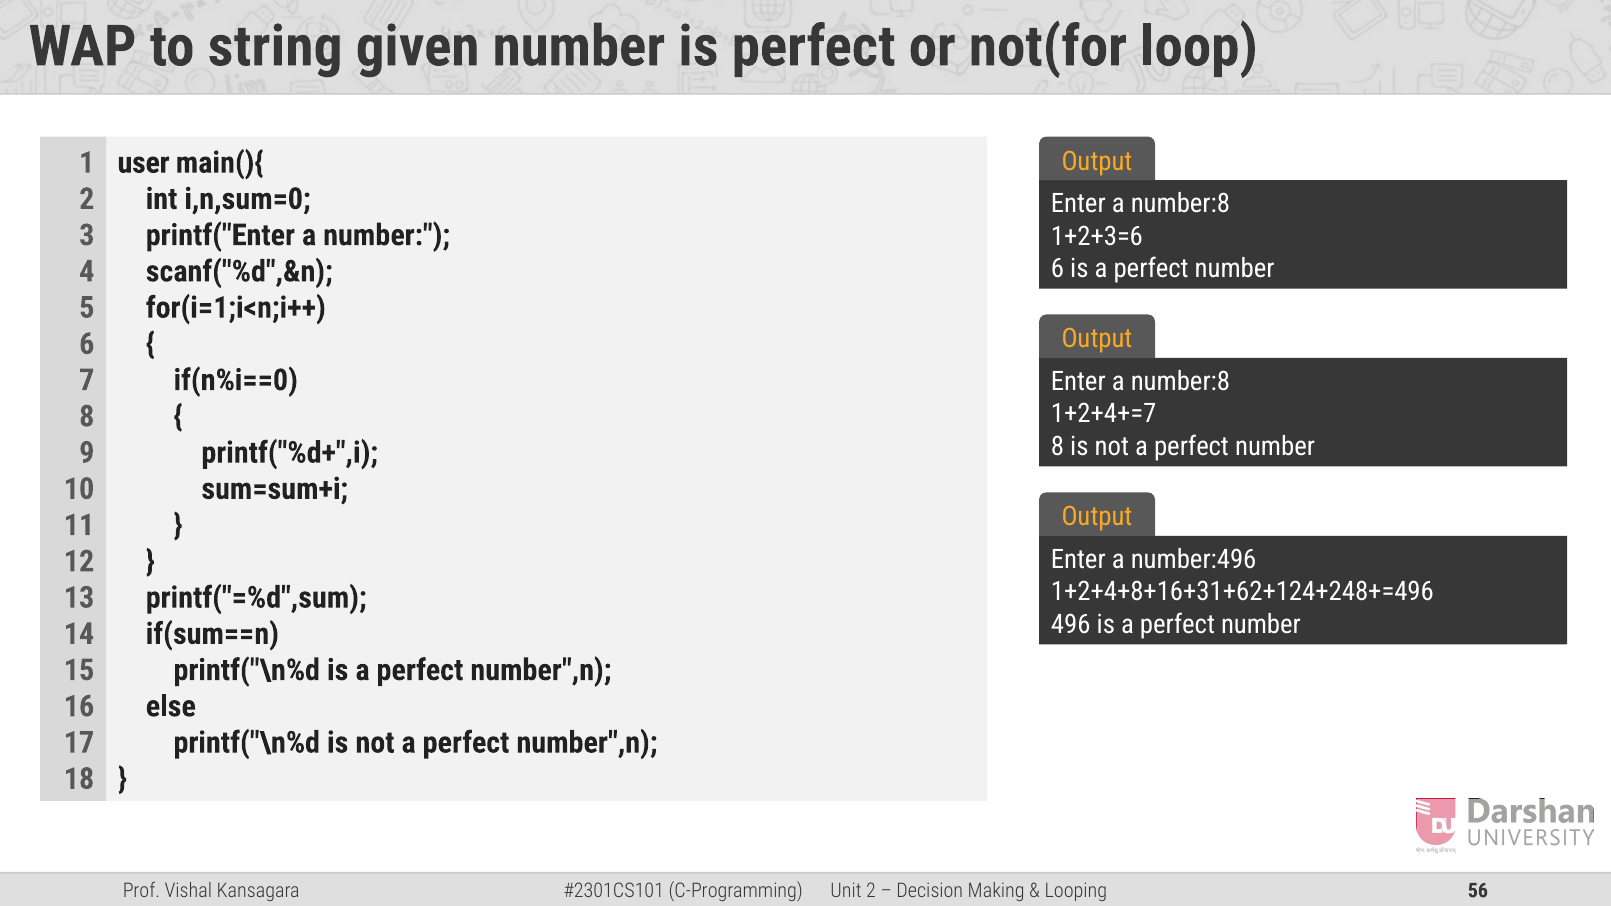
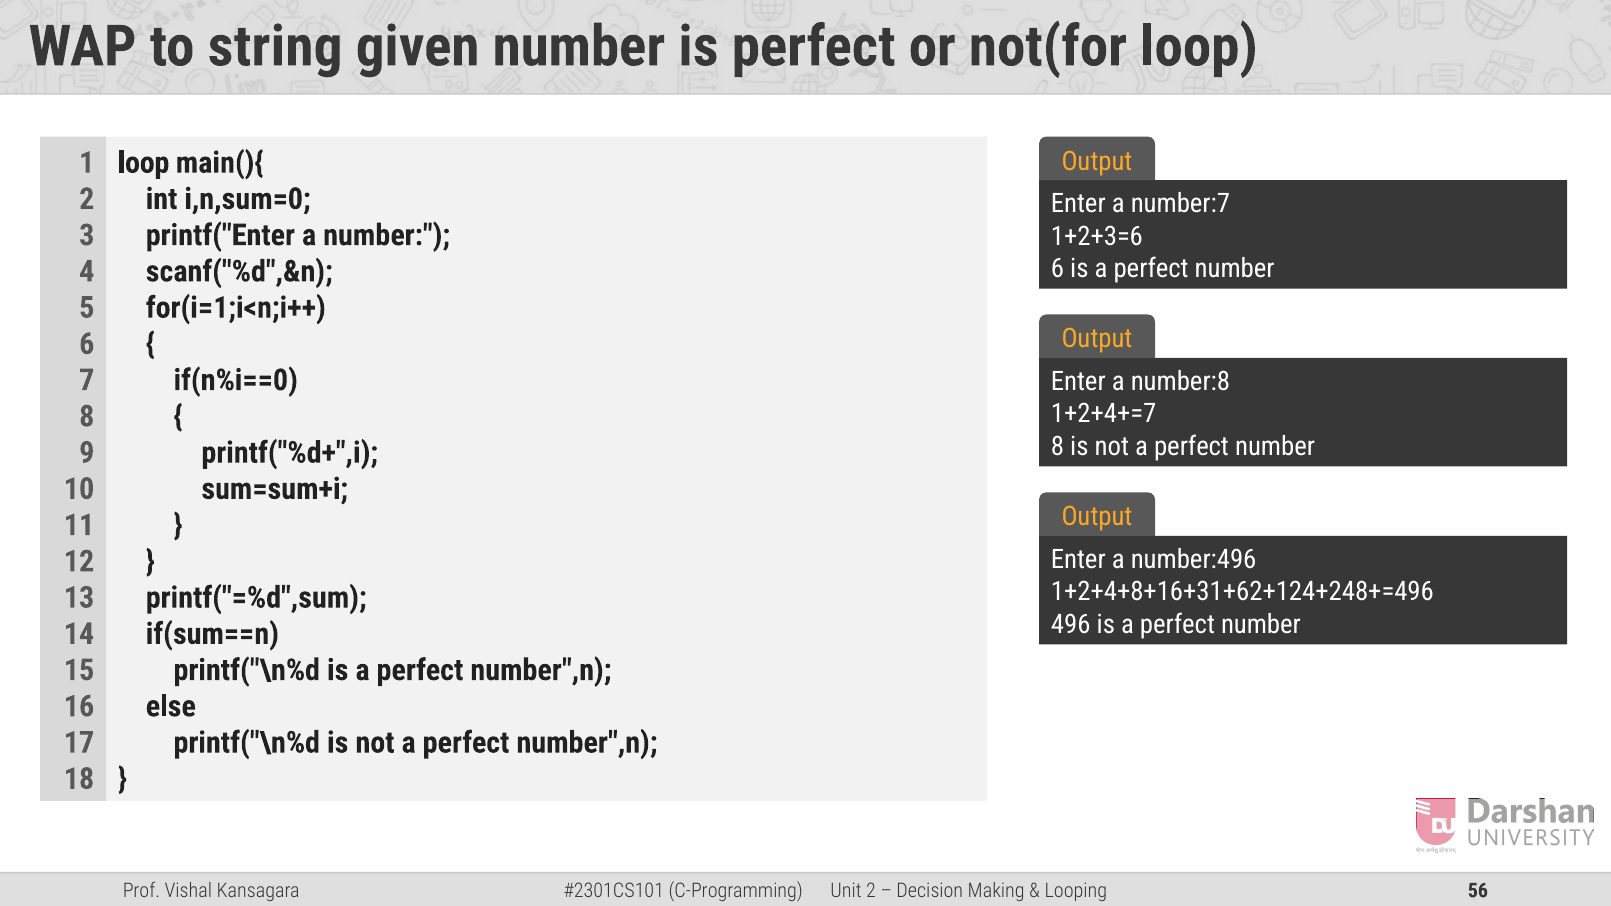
user at (144, 163): user -> loop
number:8 at (1180, 204): number:8 -> number:7
